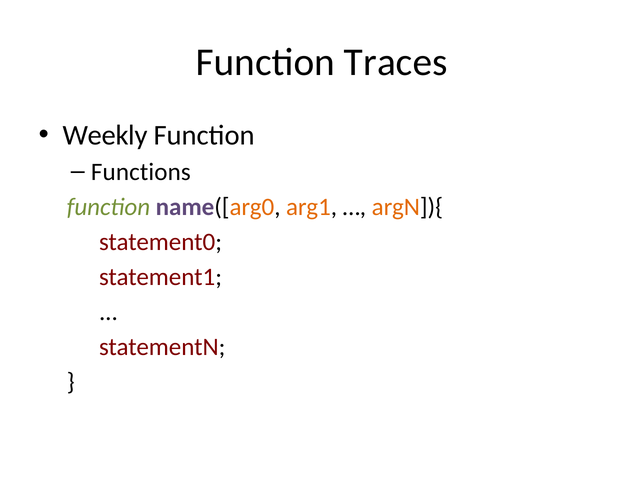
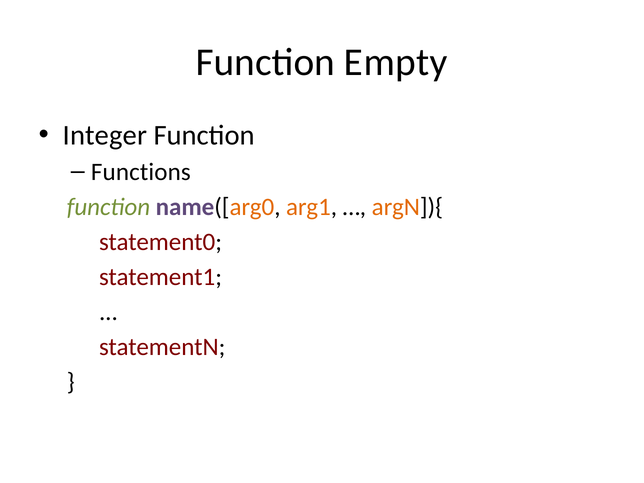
Traces: Traces -> Empty
Weekly: Weekly -> Integer
